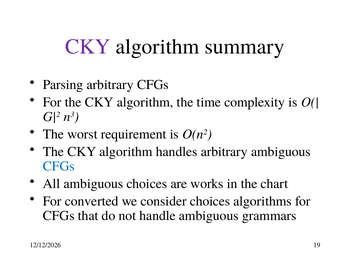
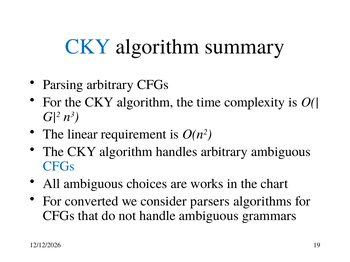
CKY at (88, 47) colour: purple -> blue
worst: worst -> linear
consider choices: choices -> parsers
